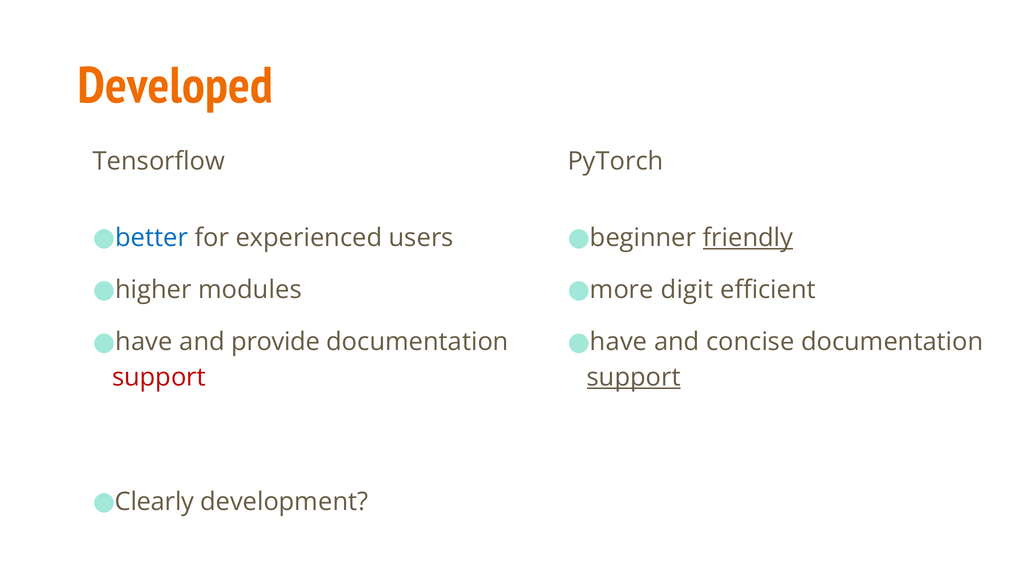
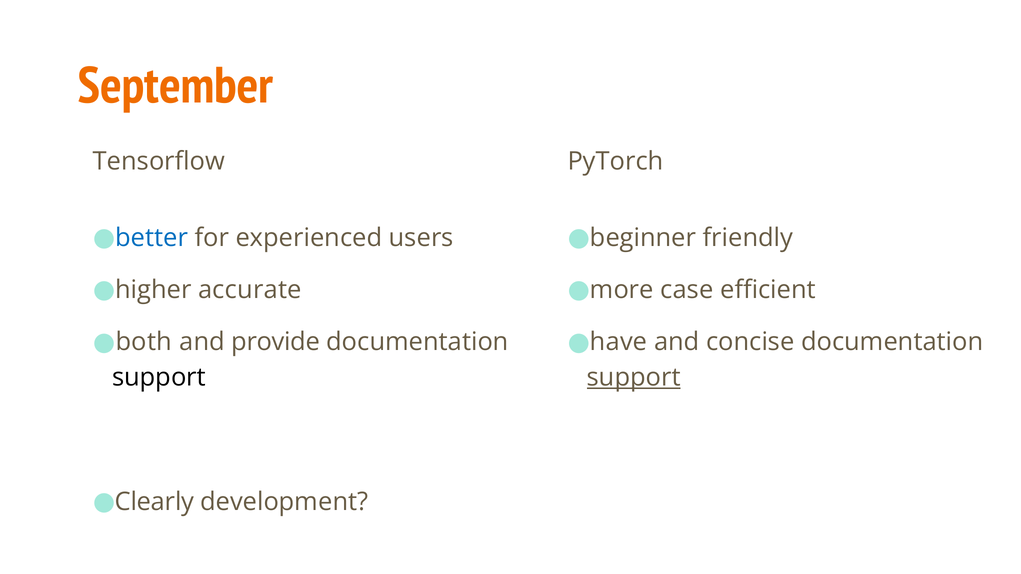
Developed: Developed -> September
friendly underline: present -> none
modules: modules -> accurate
digit: digit -> case
have at (144, 342): have -> both
support at (159, 377) colour: red -> black
